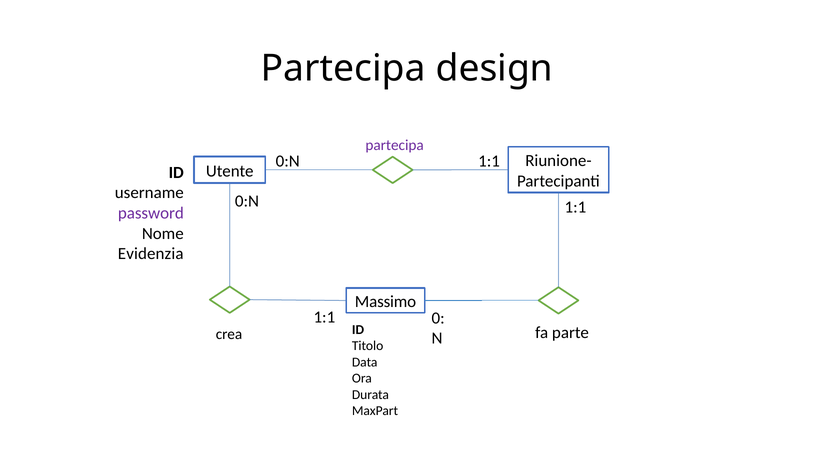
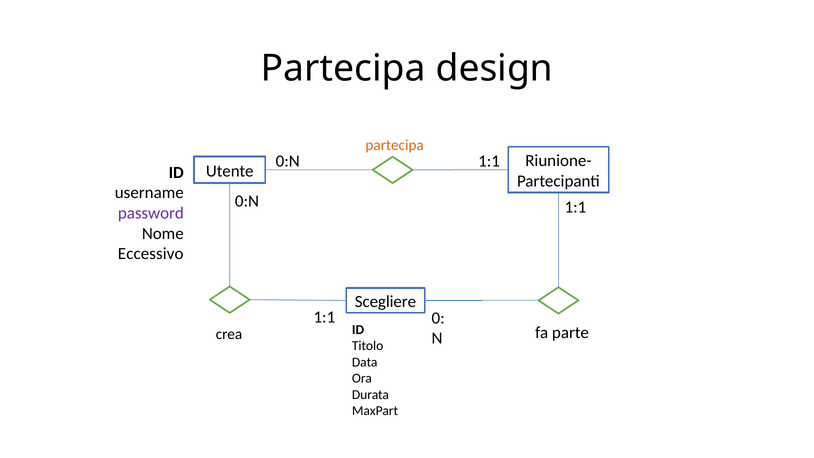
partecipa at (395, 145) colour: purple -> orange
Evidenzia: Evidenzia -> Eccessivo
Massimo: Massimo -> Scegliere
